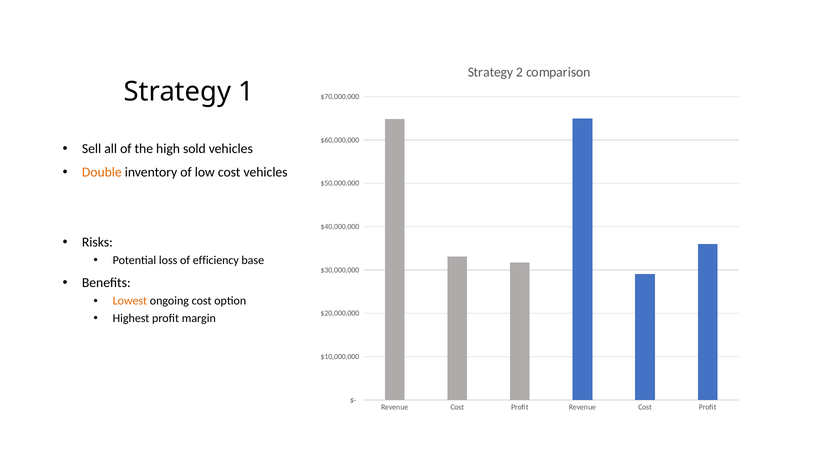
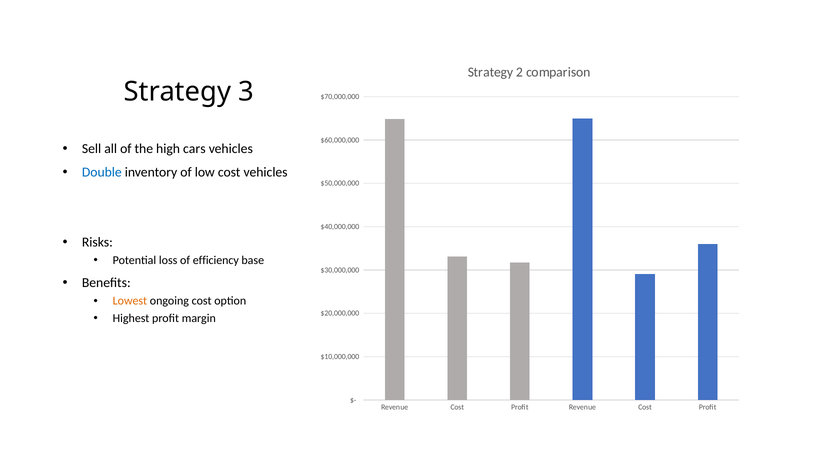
1: 1 -> 3
sold: sold -> cars
Double colour: orange -> blue
